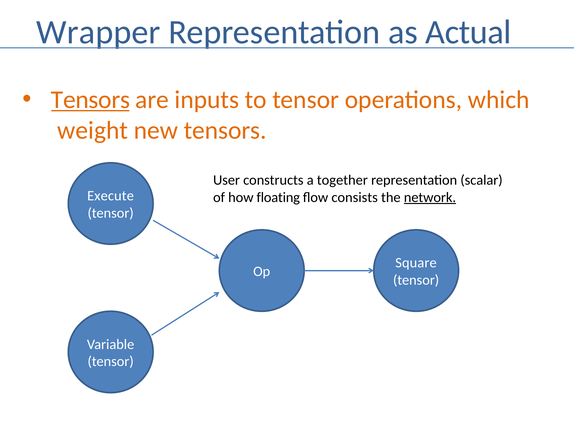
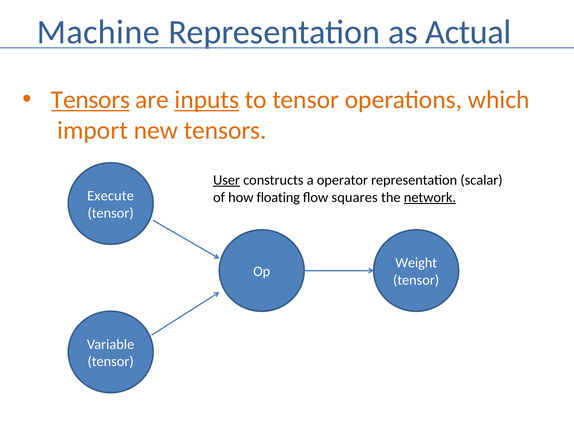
Wrapper: Wrapper -> Machine
inputs underline: none -> present
weight: weight -> import
User underline: none -> present
together: together -> operator
consists: consists -> squares
Square: Square -> Weight
